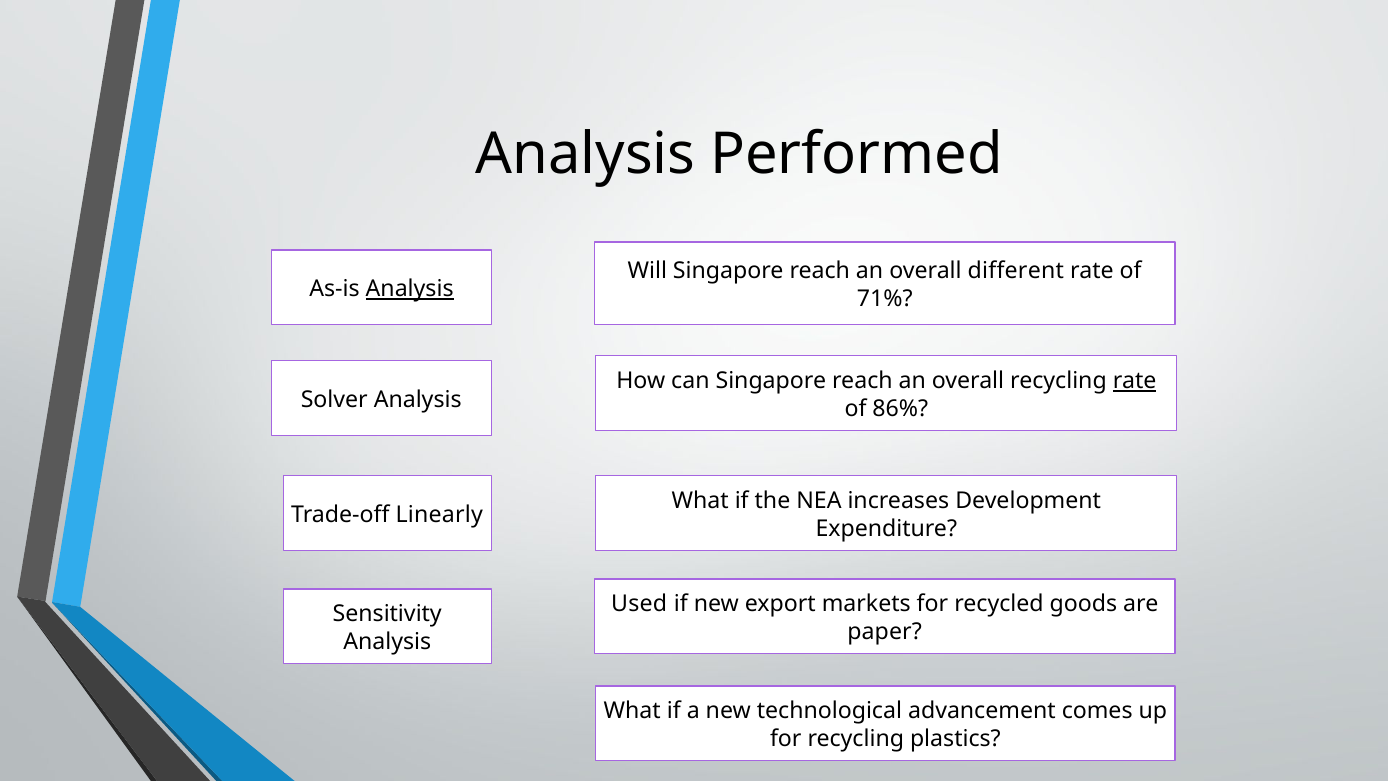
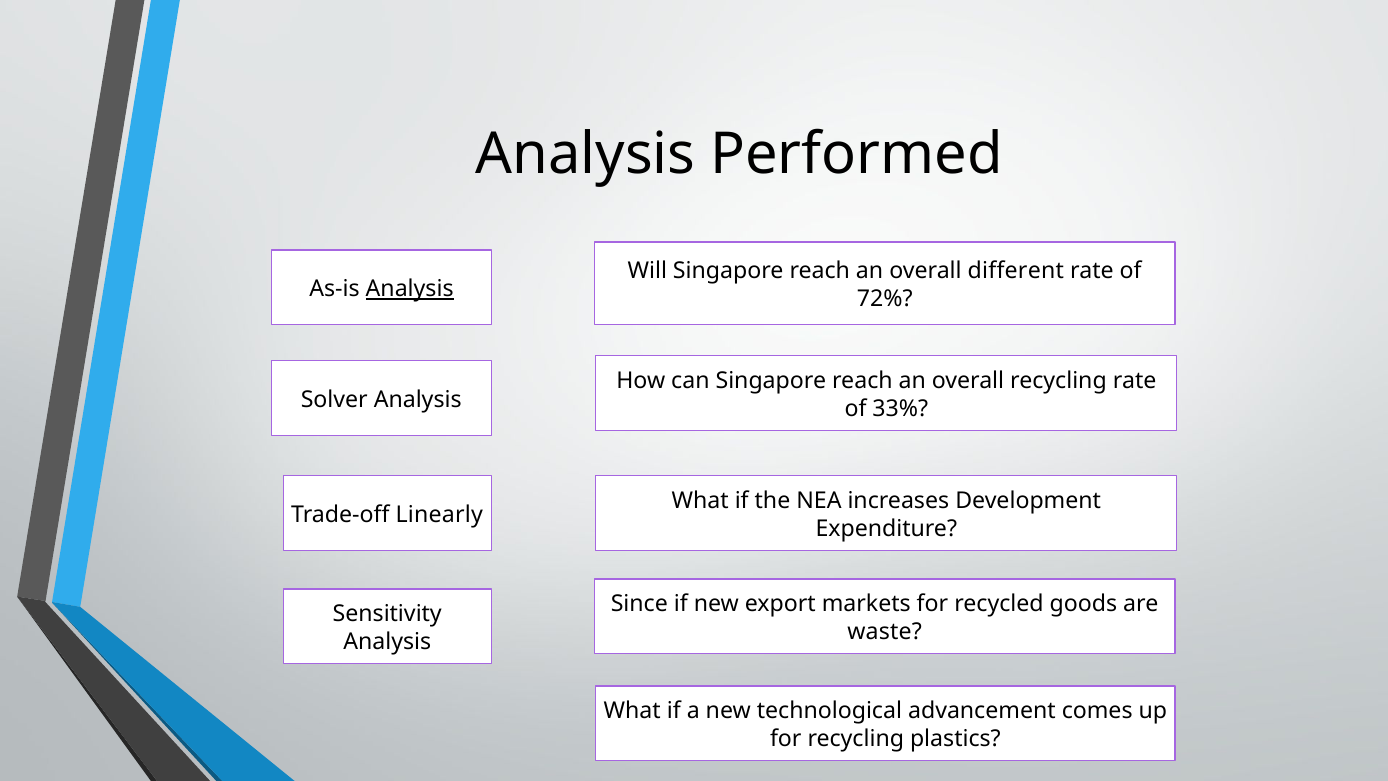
71%: 71% -> 72%
rate at (1135, 381) underline: present -> none
86%: 86% -> 33%
Used: Used -> Since
paper: paper -> waste
